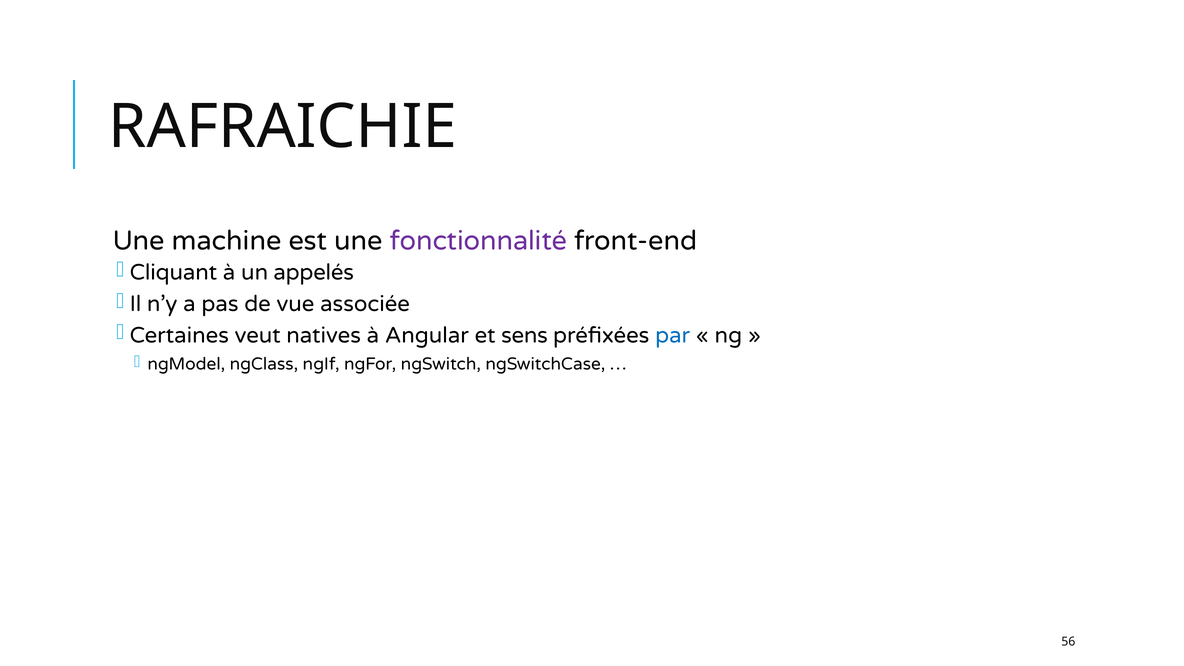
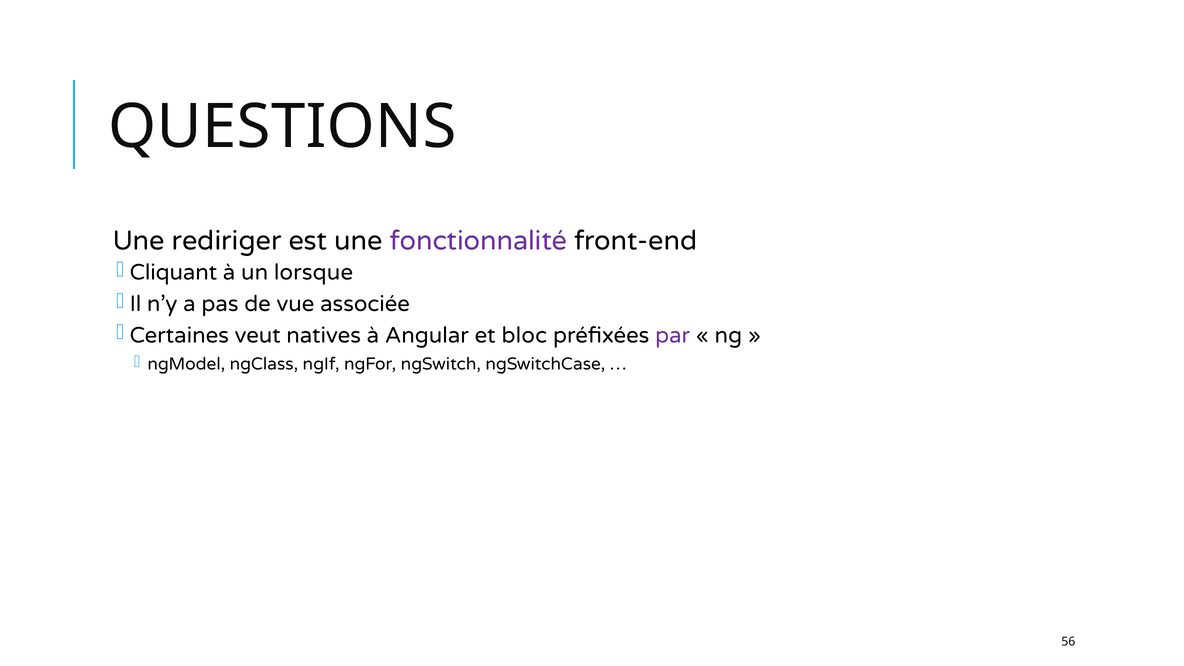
RAFRAICHIE: RAFRAICHIE -> QUESTIONS
machine: machine -> rediriger
appelés: appelés -> lorsque
sens: sens -> bloc
par colour: blue -> purple
